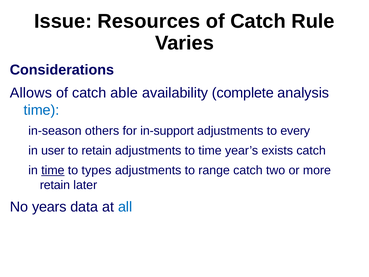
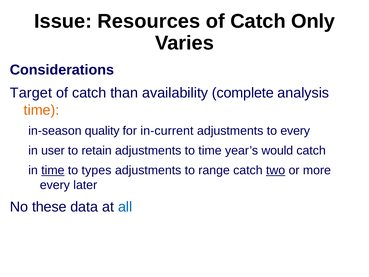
Rule: Rule -> Only
Allows: Allows -> Target
able: able -> than
time at (42, 110) colour: blue -> orange
others: others -> quality
in-support: in-support -> in-current
exists: exists -> would
two underline: none -> present
retain at (55, 185): retain -> every
years: years -> these
